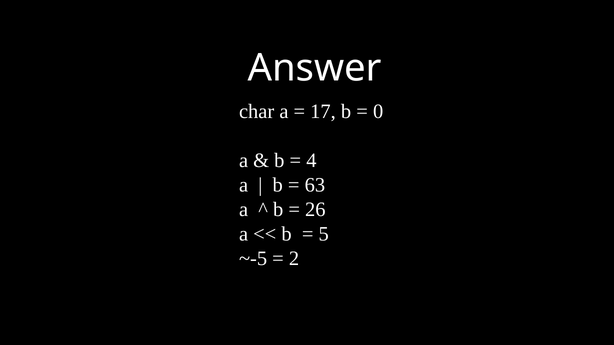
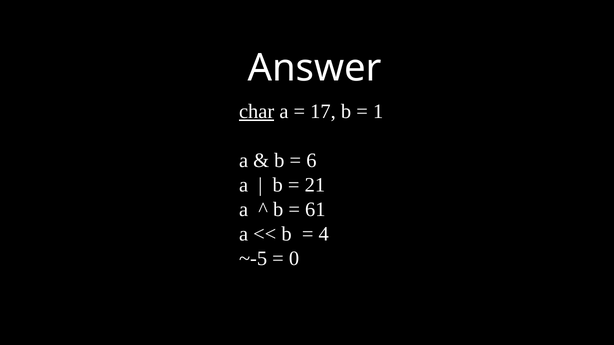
char underline: none -> present
0: 0 -> 1
4: 4 -> 6
63: 63 -> 21
26: 26 -> 61
5: 5 -> 4
2: 2 -> 0
